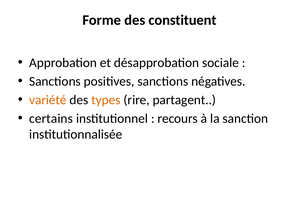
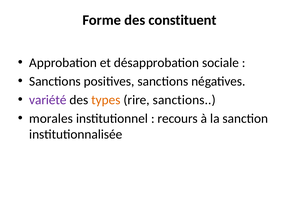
variété colour: orange -> purple
rire partagent: partagent -> sanctions
certains: certains -> morales
